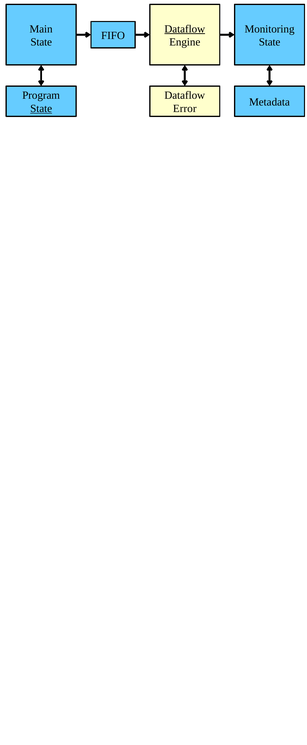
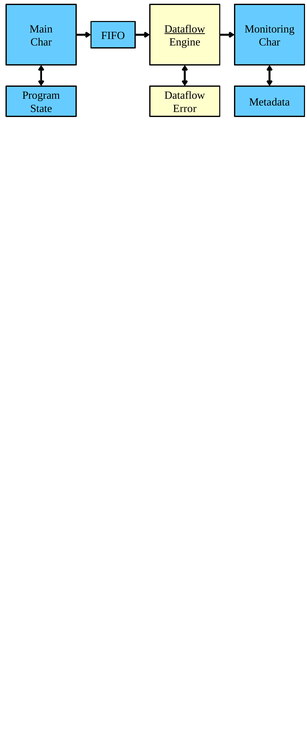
State at (41, 42): State -> Char
State at (270, 42): State -> Char
State at (41, 109) underline: present -> none
